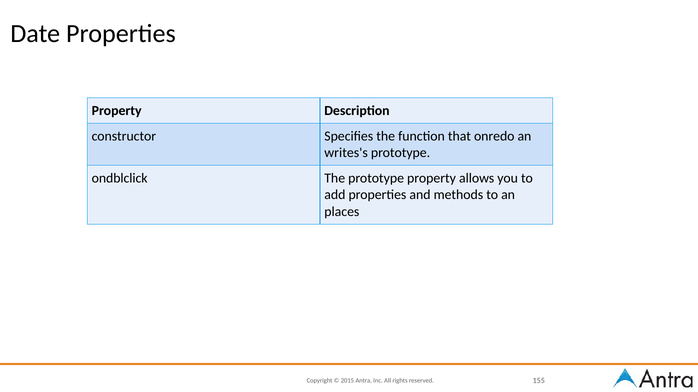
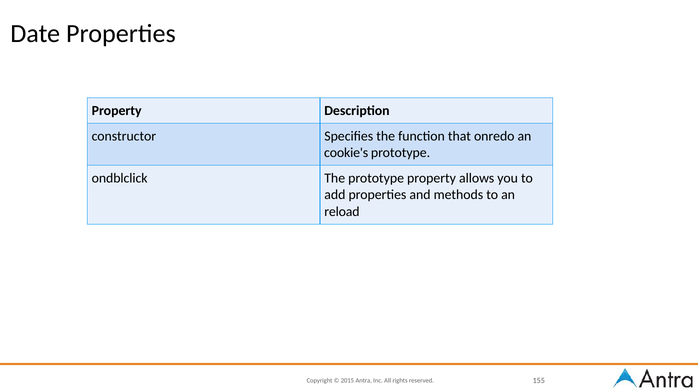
writes's: writes's -> cookie's
places: places -> reload
